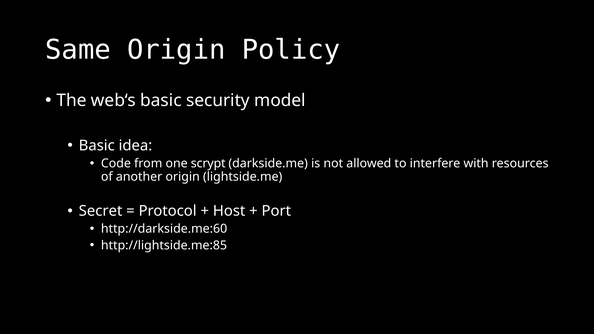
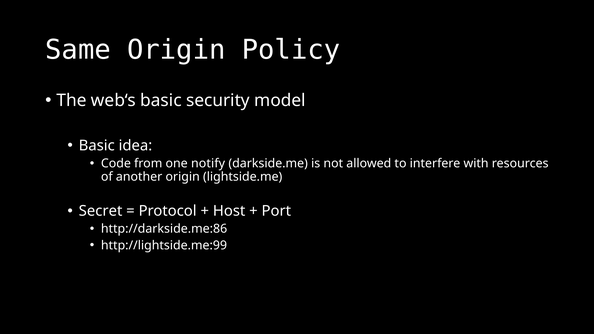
scrypt: scrypt -> notify
http://darkside.me:60: http://darkside.me:60 -> http://darkside.me:86
http://lightside.me:85: http://lightside.me:85 -> http://lightside.me:99
